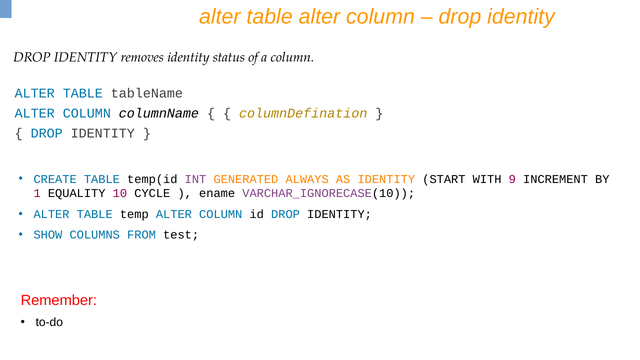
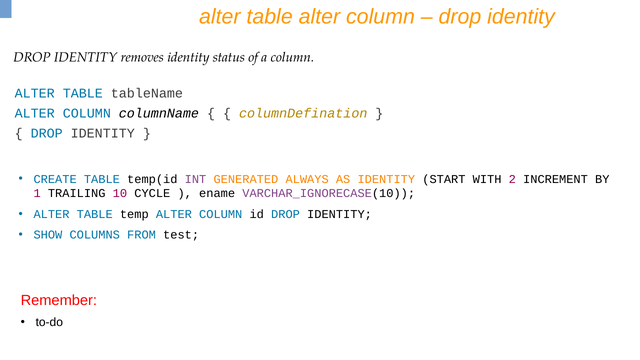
9: 9 -> 2
EQUALITY: EQUALITY -> TRAILING
